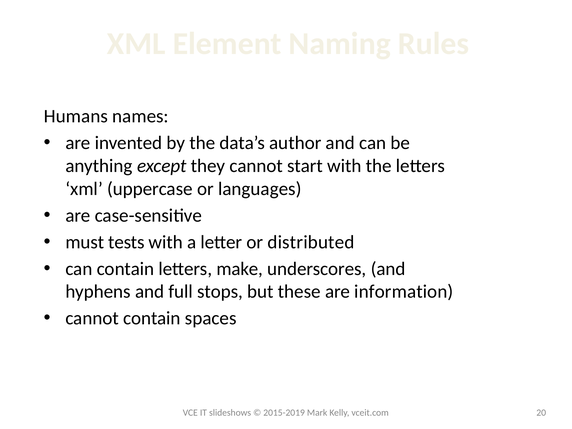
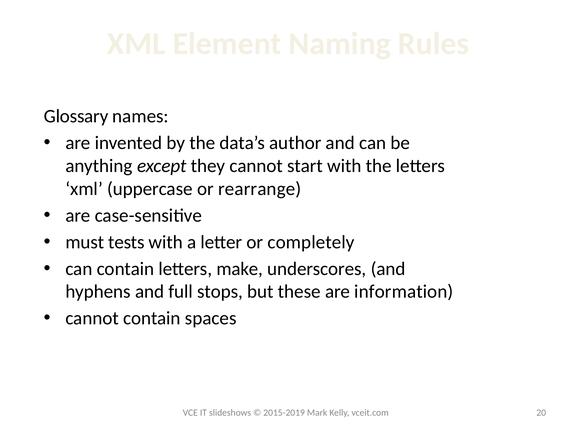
Humans: Humans -> Glossary
languages: languages -> rearrange
distributed: distributed -> completely
